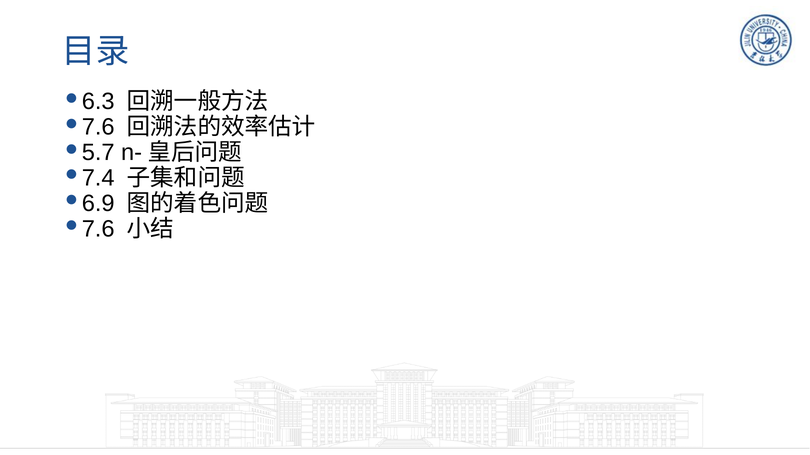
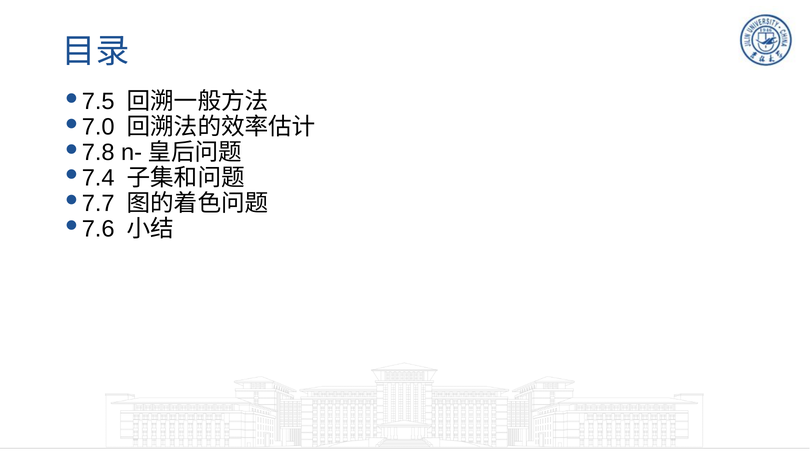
6.3: 6.3 -> 7.5
7.6 at (98, 127): 7.6 -> 7.0
5.7: 5.7 -> 7.8
6.9: 6.9 -> 7.7
